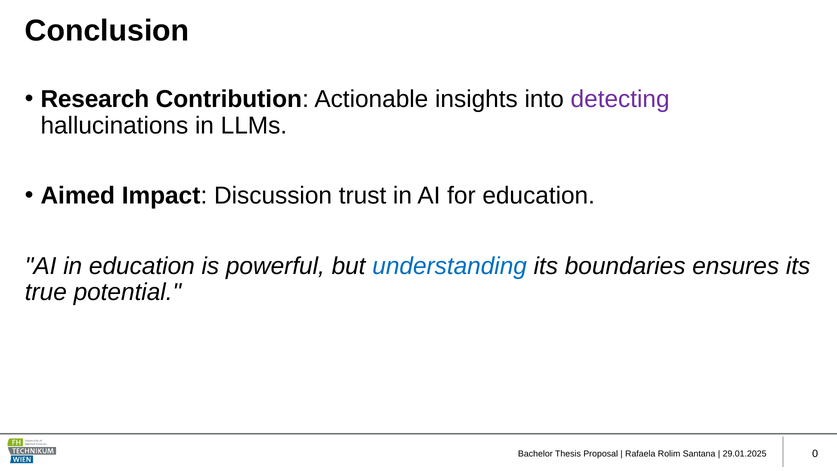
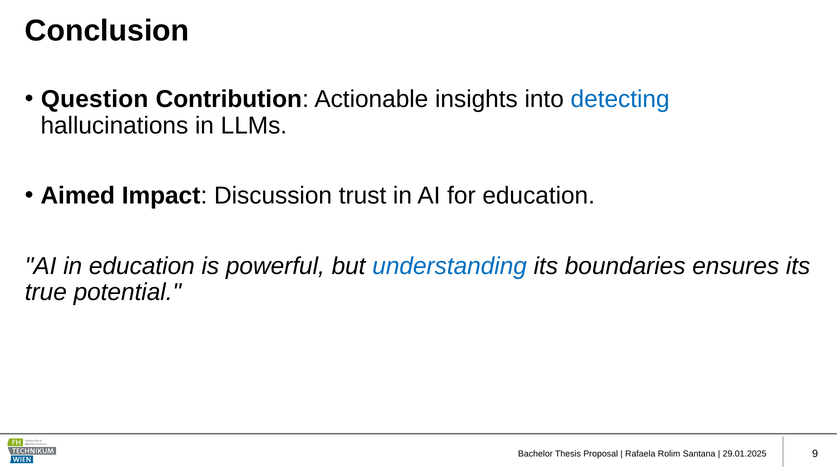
Research: Research -> Question
detecting colour: purple -> blue
0: 0 -> 9
